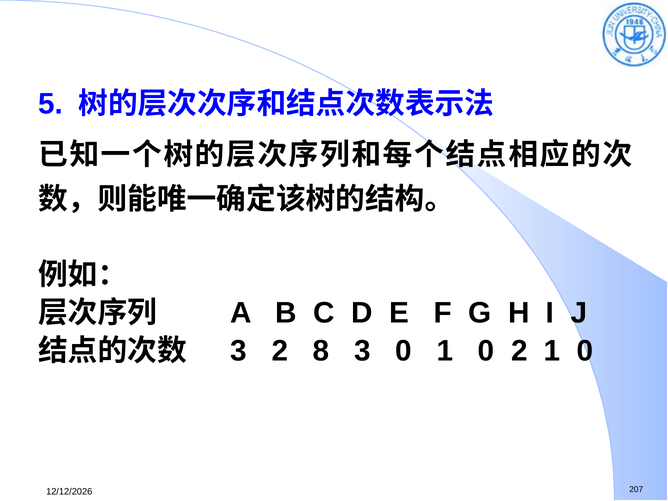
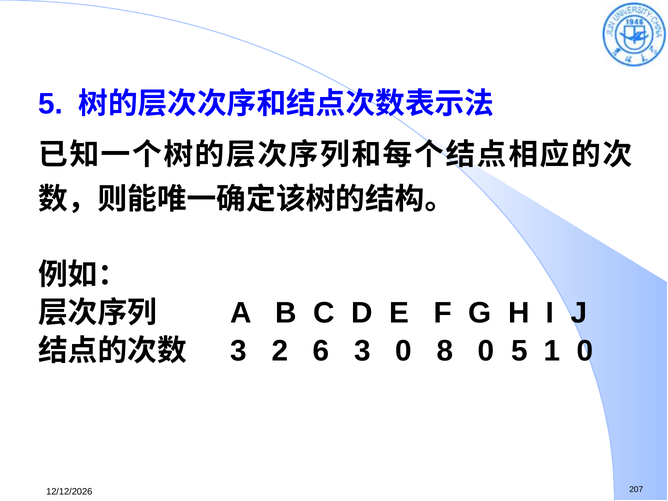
8: 8 -> 6
0 1: 1 -> 8
0 2: 2 -> 5
